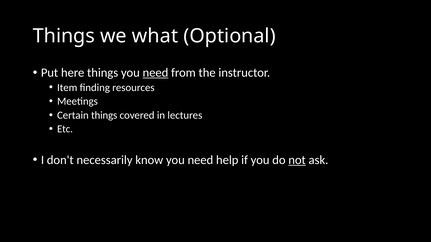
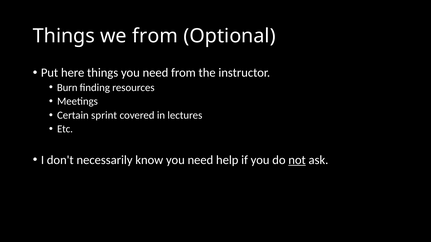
we what: what -> from
need at (155, 73) underline: present -> none
Item: Item -> Burn
Certain things: things -> sprint
